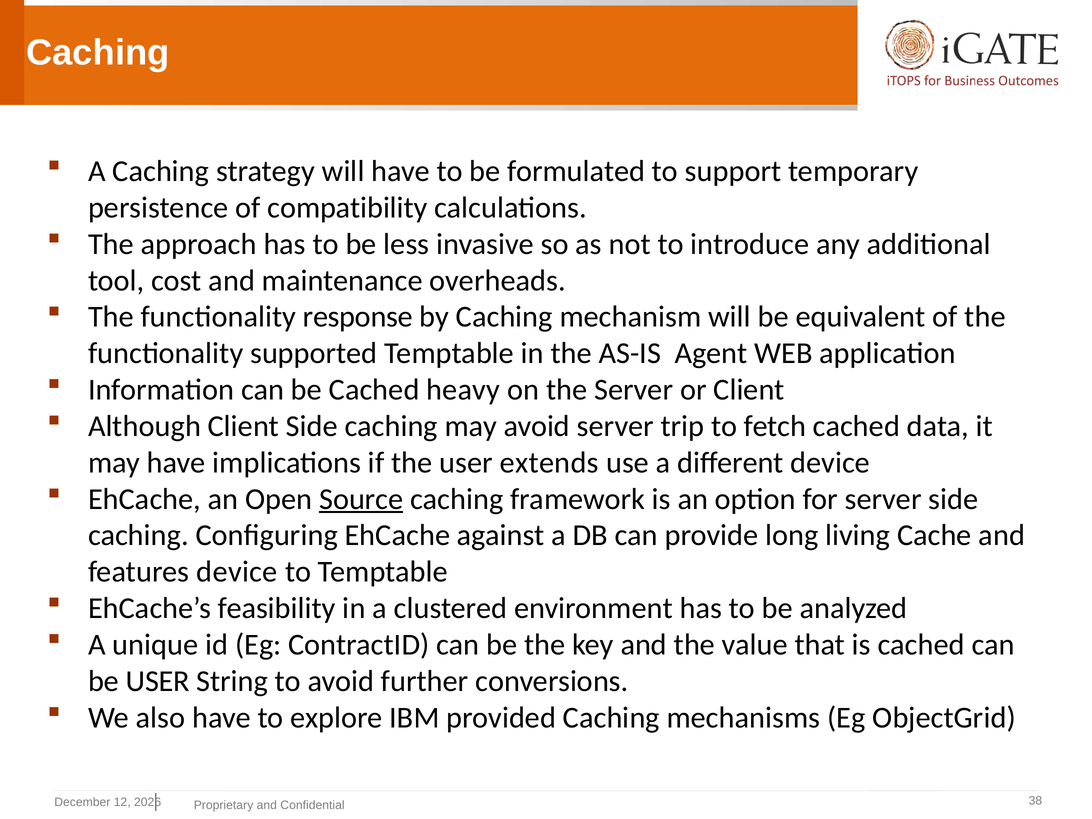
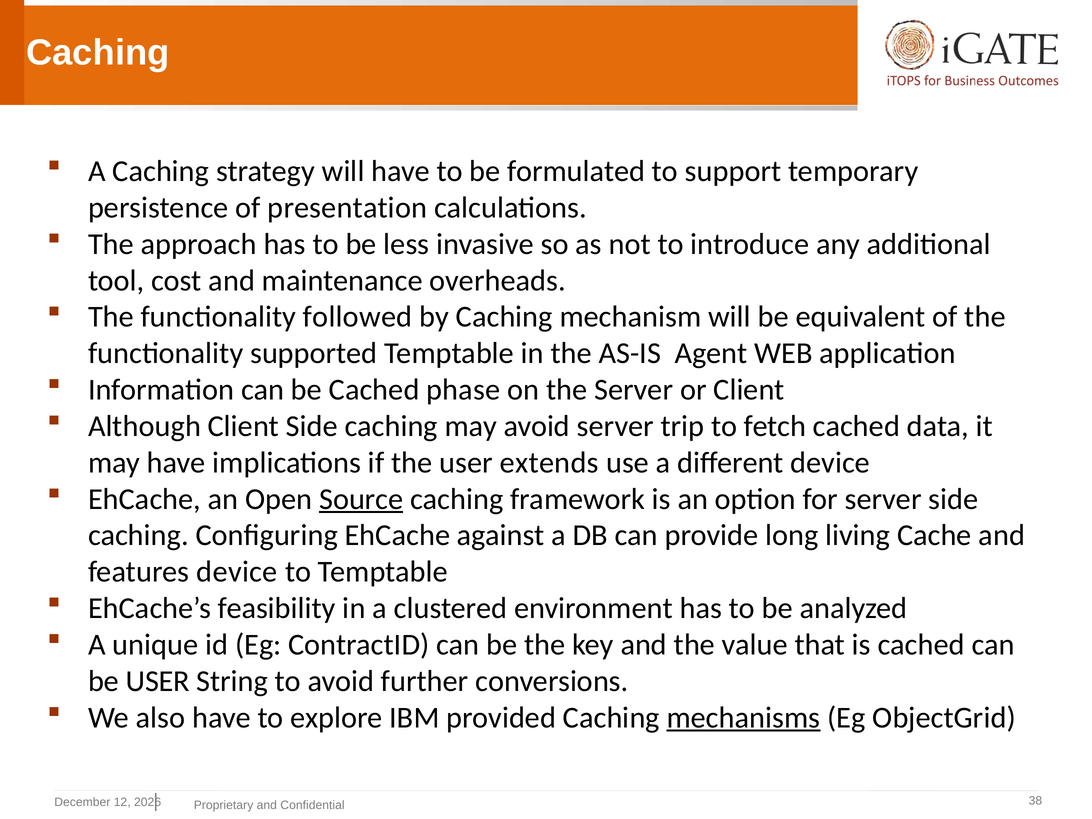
compatibility: compatibility -> presentation
response: response -> followed
heavy: heavy -> phase
mechanisms underline: none -> present
